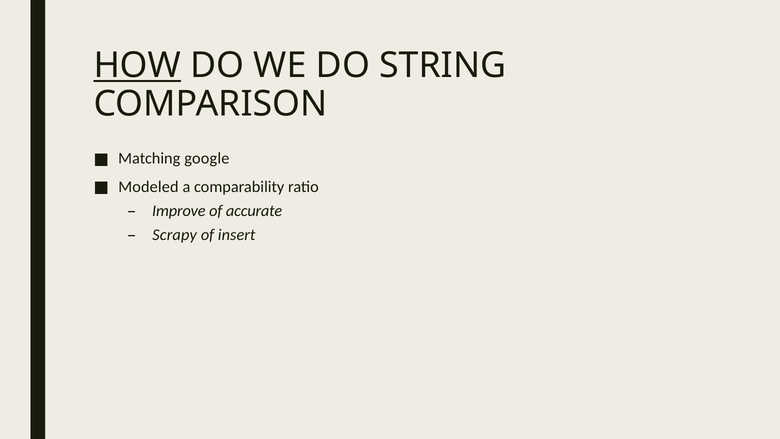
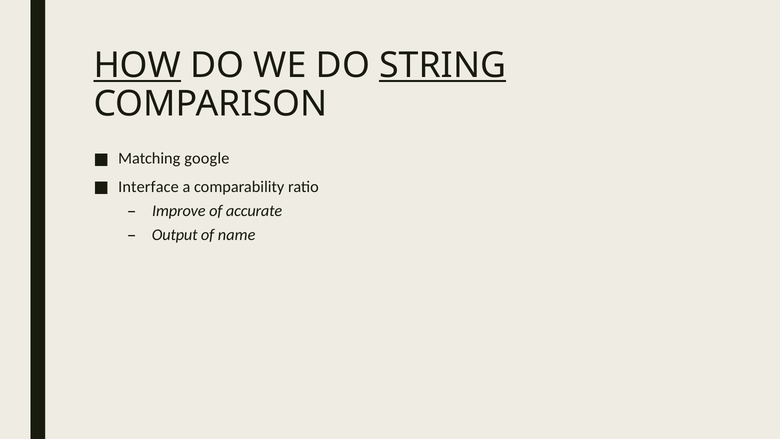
STRING underline: none -> present
Modeled: Modeled -> Interface
Scrapy: Scrapy -> Output
insert: insert -> name
